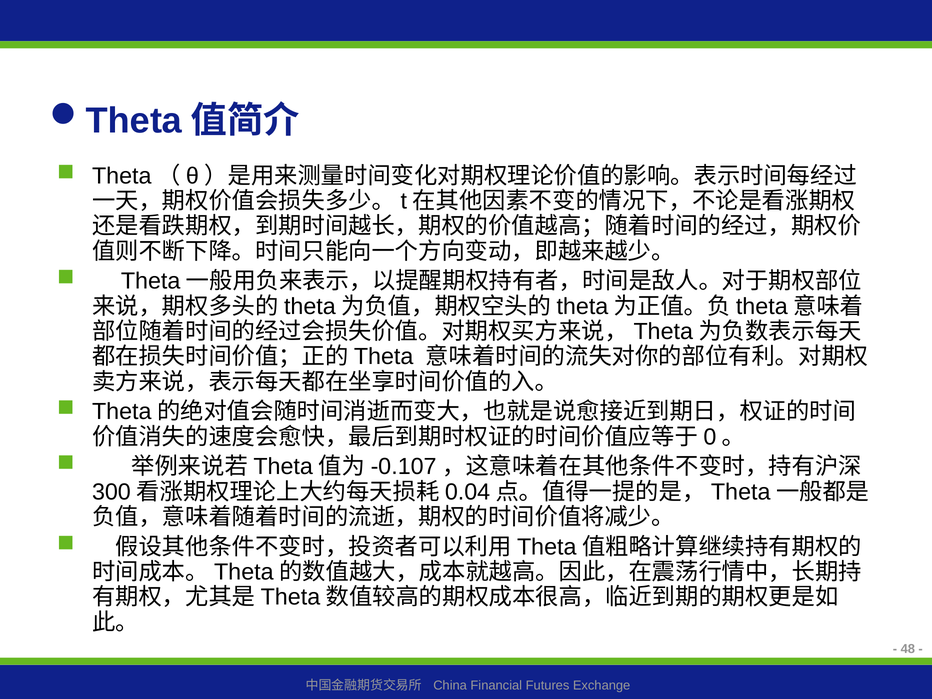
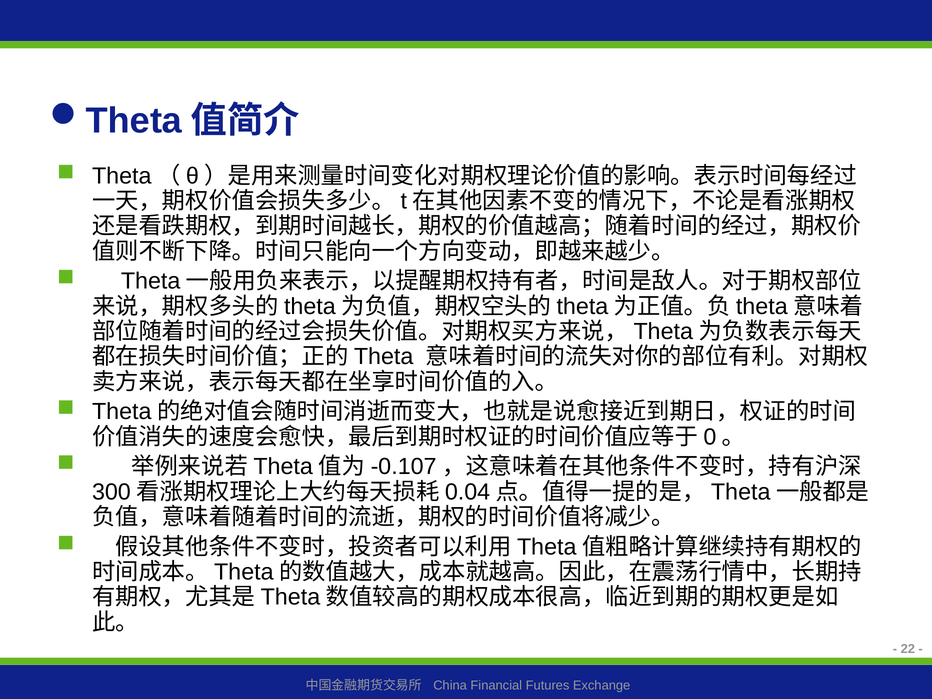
48: 48 -> 22
